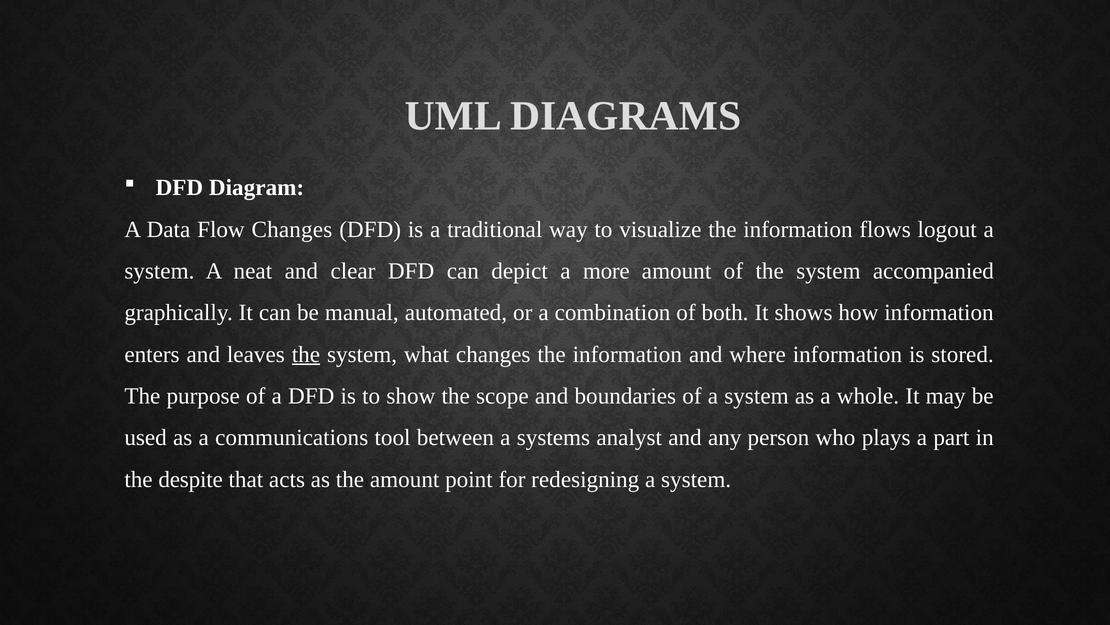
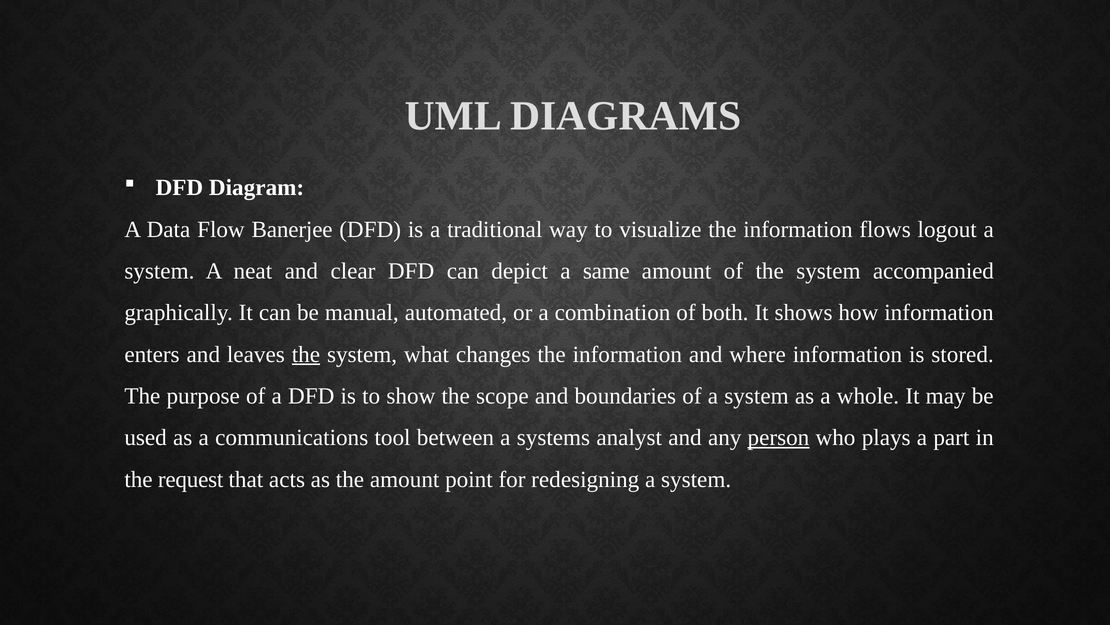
Flow Changes: Changes -> Banerjee
more: more -> same
person underline: none -> present
despite: despite -> request
